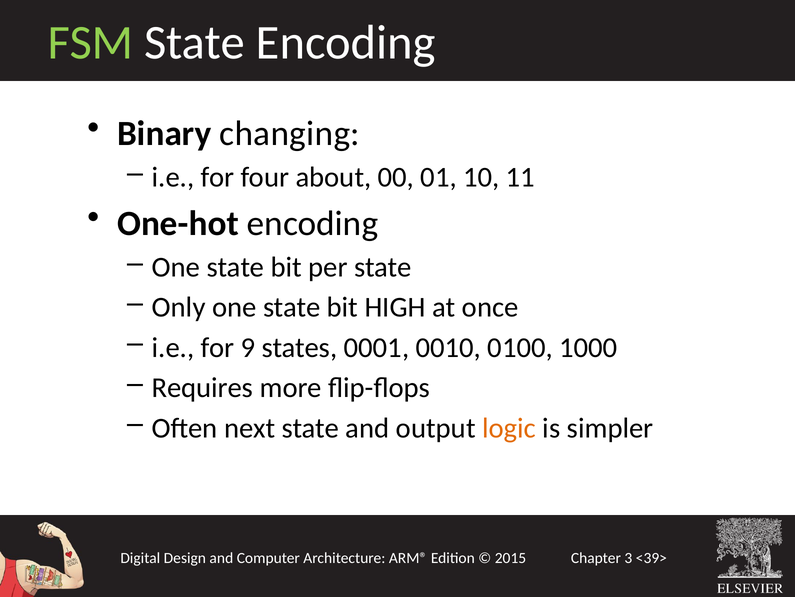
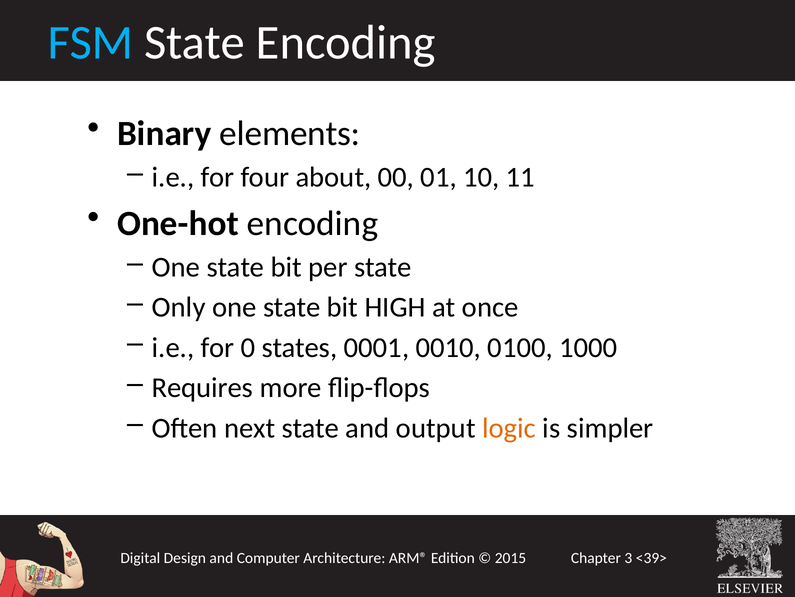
FSM colour: light green -> light blue
changing: changing -> elements
9: 9 -> 0
